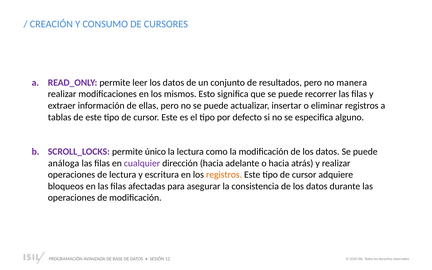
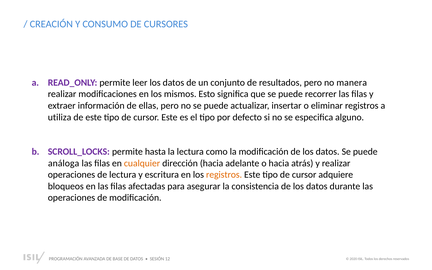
tablas: tablas -> utiliza
único: único -> hasta
cualquier colour: purple -> orange
